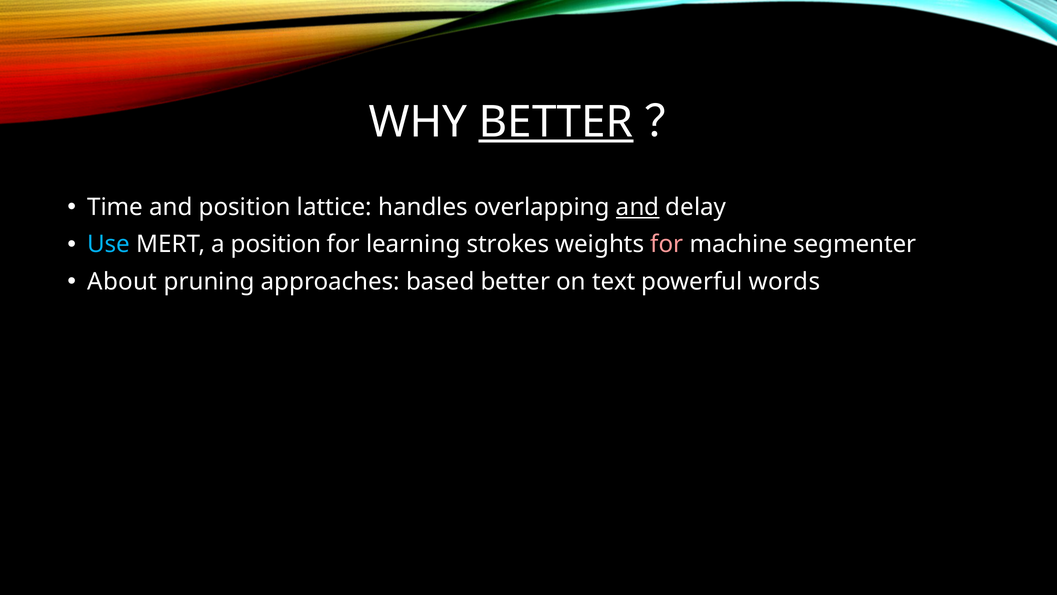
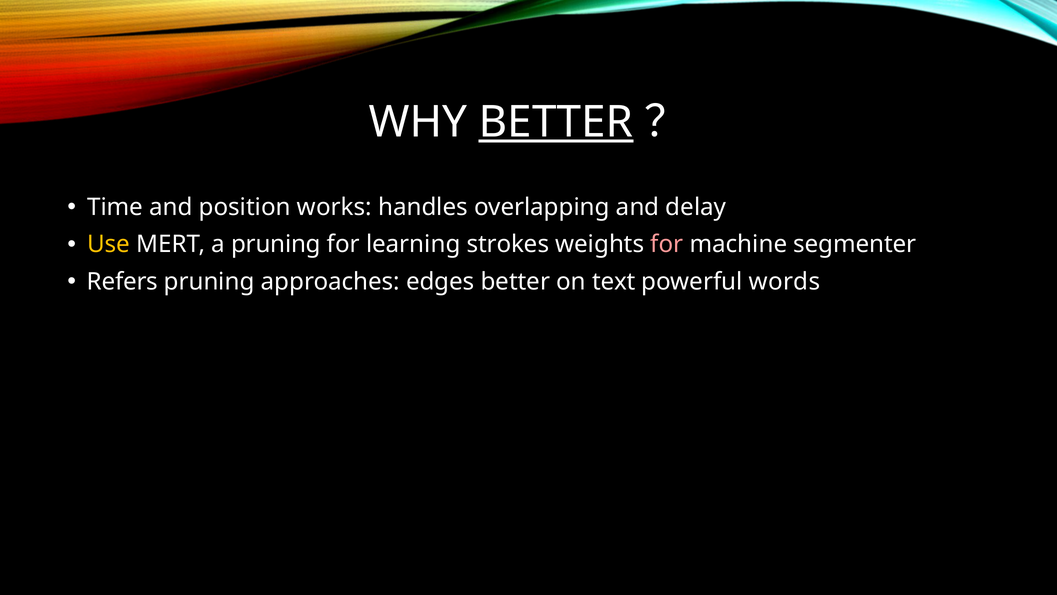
lattice: lattice -> works
and at (638, 207) underline: present -> none
Use colour: light blue -> yellow
a position: position -> pruning
About: About -> Refers
based: based -> edges
